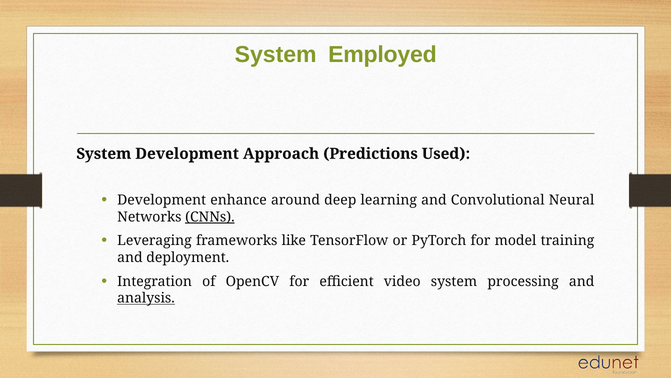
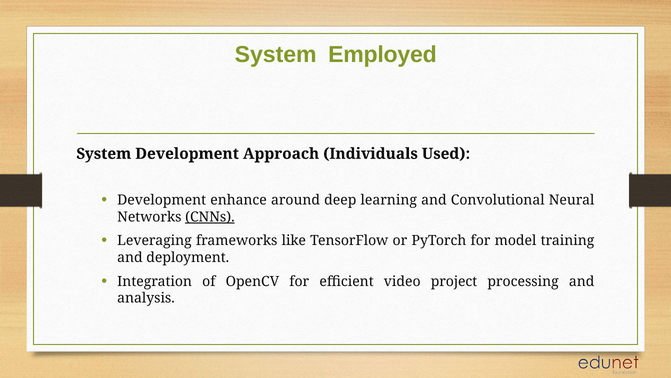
Predictions: Predictions -> Individuals
video system: system -> project
analysis underline: present -> none
